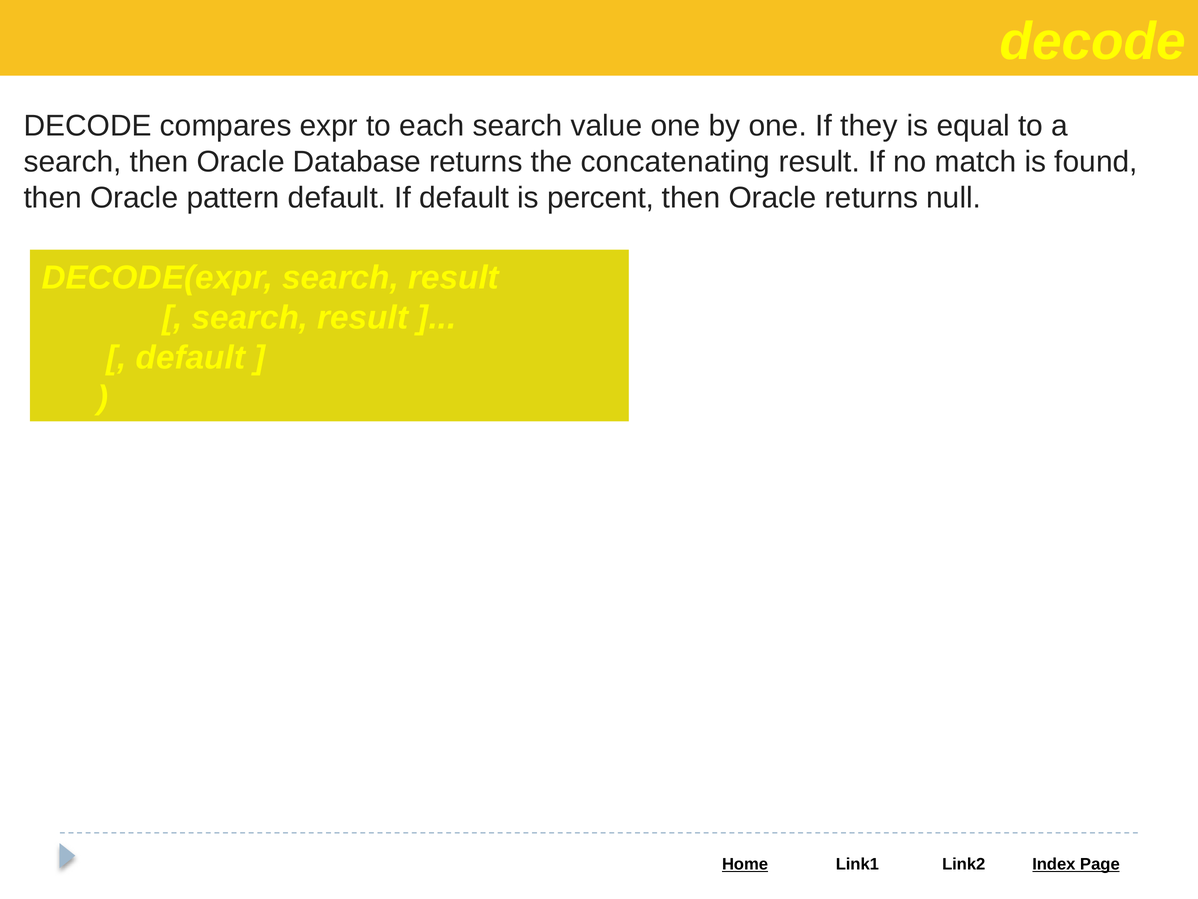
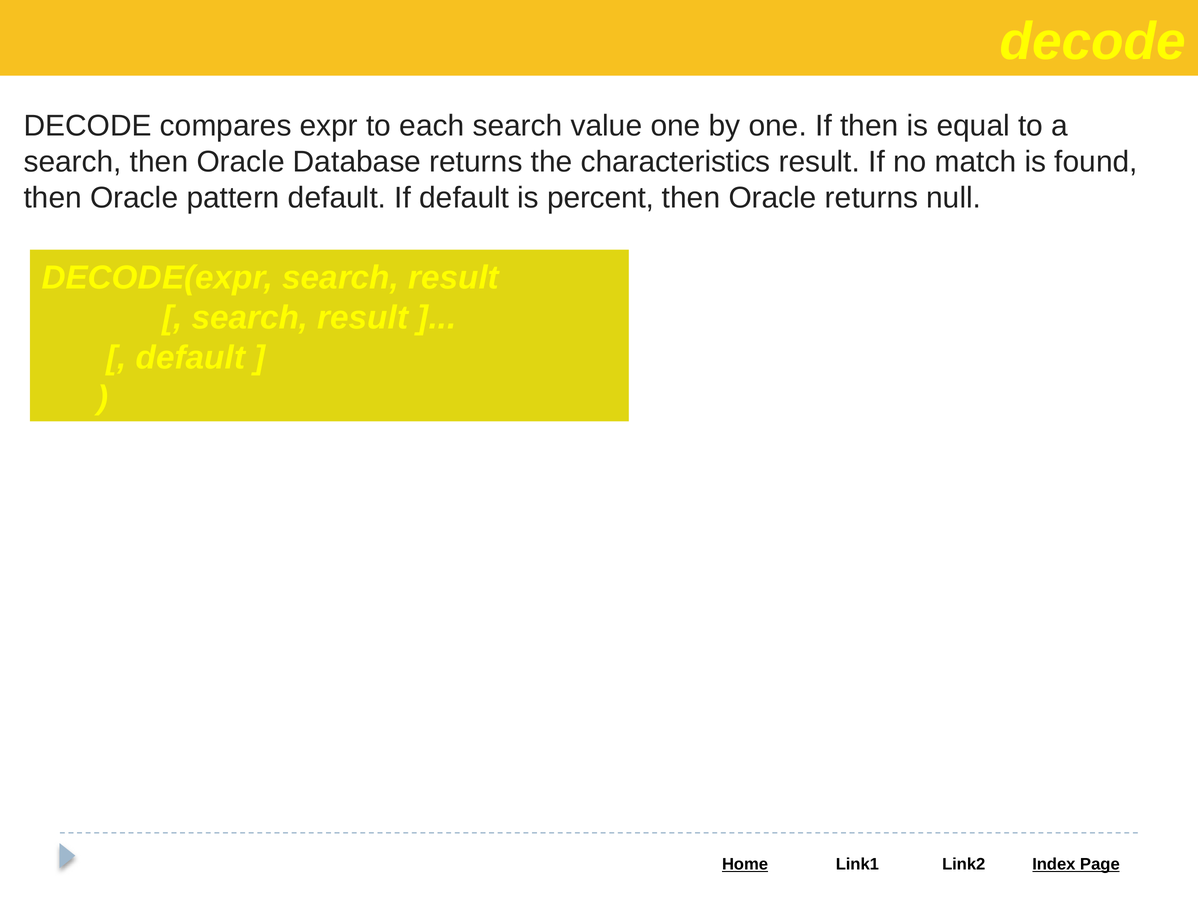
If they: they -> then
concatenating: concatenating -> characteristics
